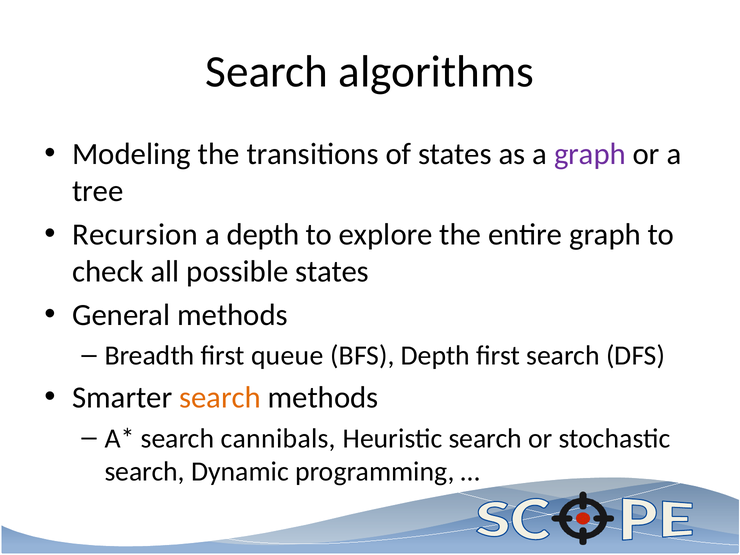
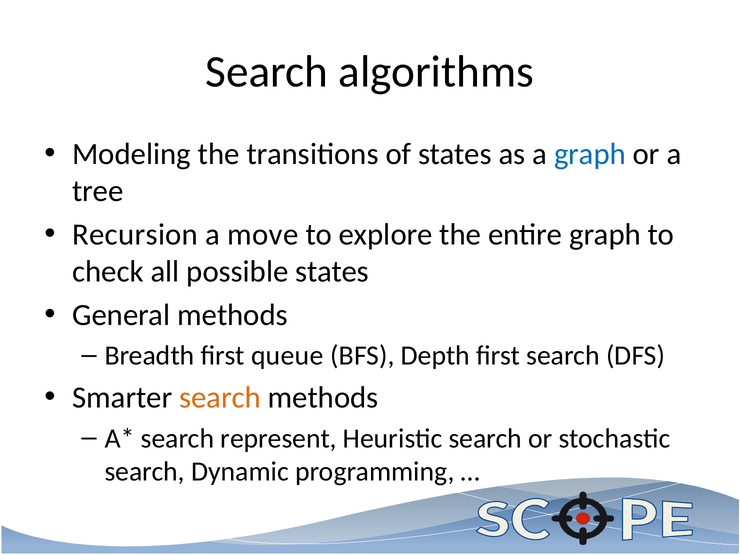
graph at (590, 154) colour: purple -> blue
a depth: depth -> move
cannibals: cannibals -> represent
